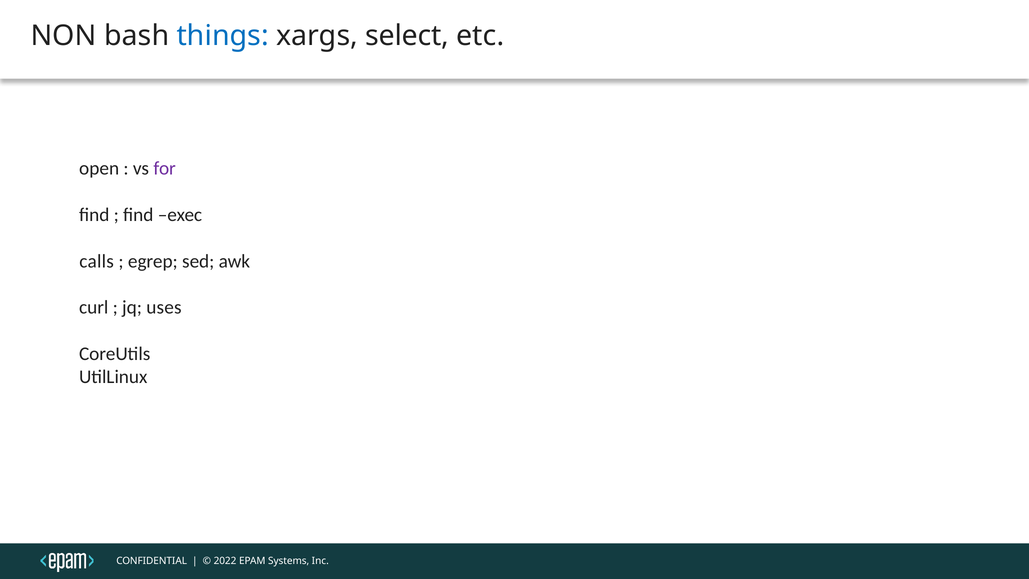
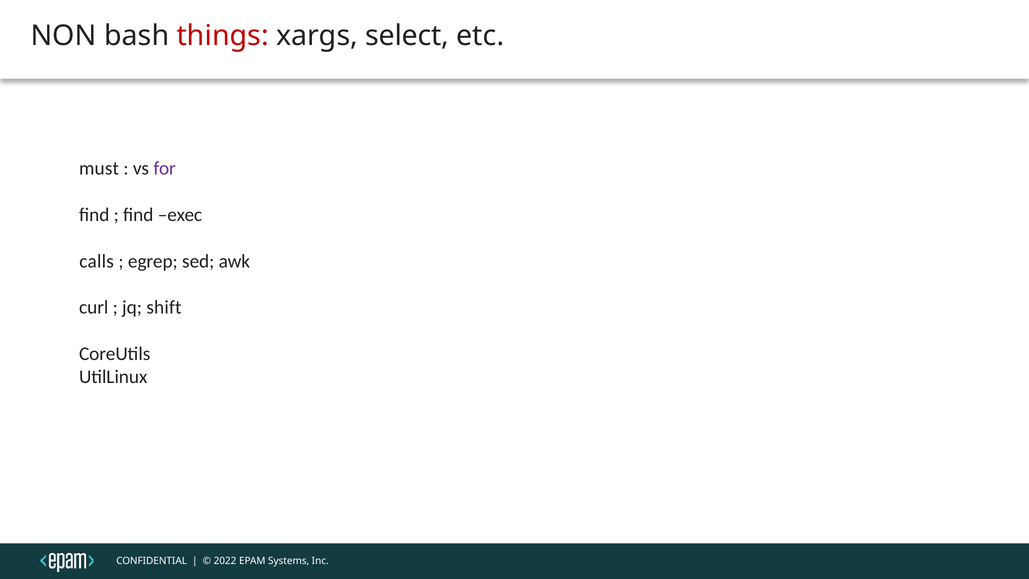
things colour: blue -> red
open: open -> must
uses: uses -> shift
